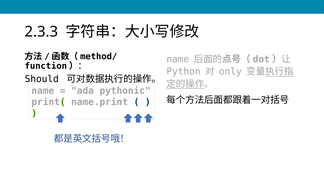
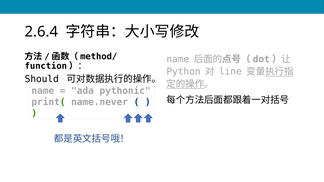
2.3.3: 2.3.3 -> 2.6.4
only: only -> line
name.print: name.print -> name.never
